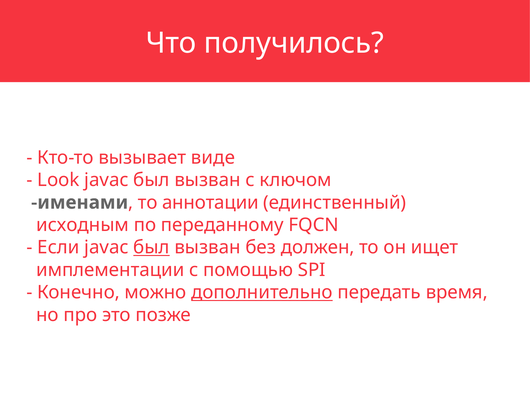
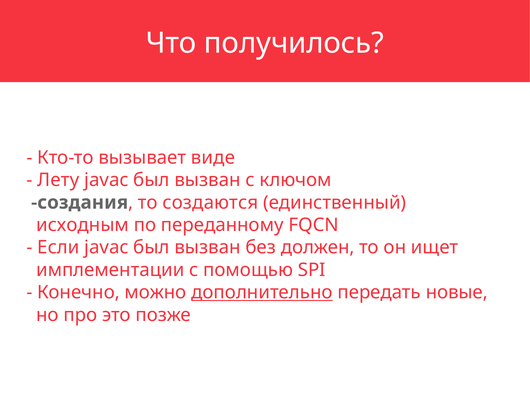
Look: Look -> Лету
именами: именами -> создания
аннотации: аннотации -> создаются
был at (151, 247) underline: present -> none
время: время -> новые
